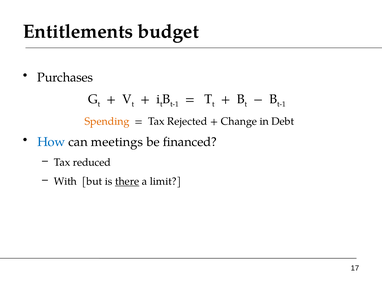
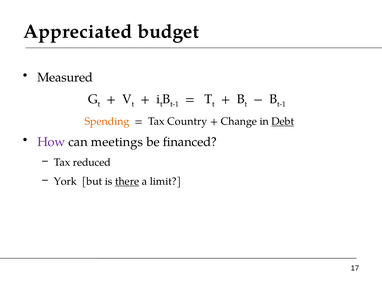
Entitlements: Entitlements -> Appreciated
Purchases: Purchases -> Measured
Rejected: Rejected -> Country
Debt underline: none -> present
How colour: blue -> purple
With: With -> York
